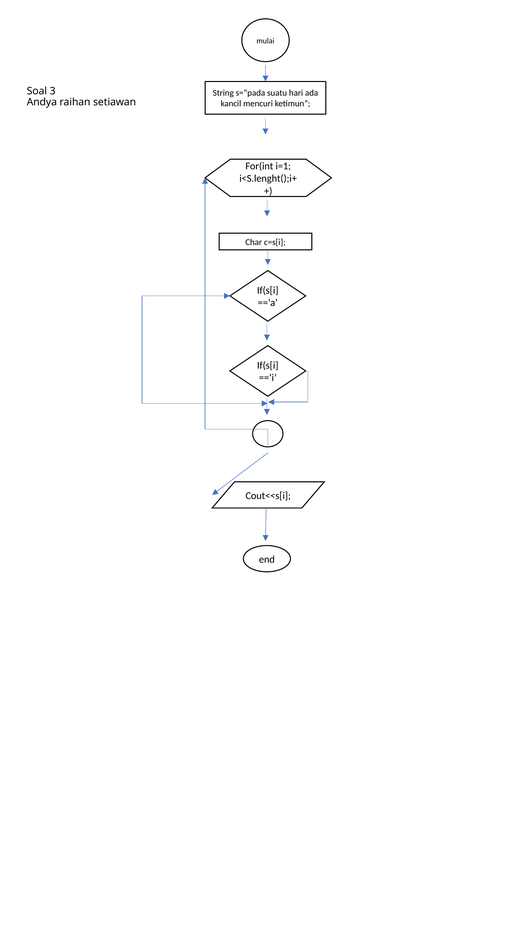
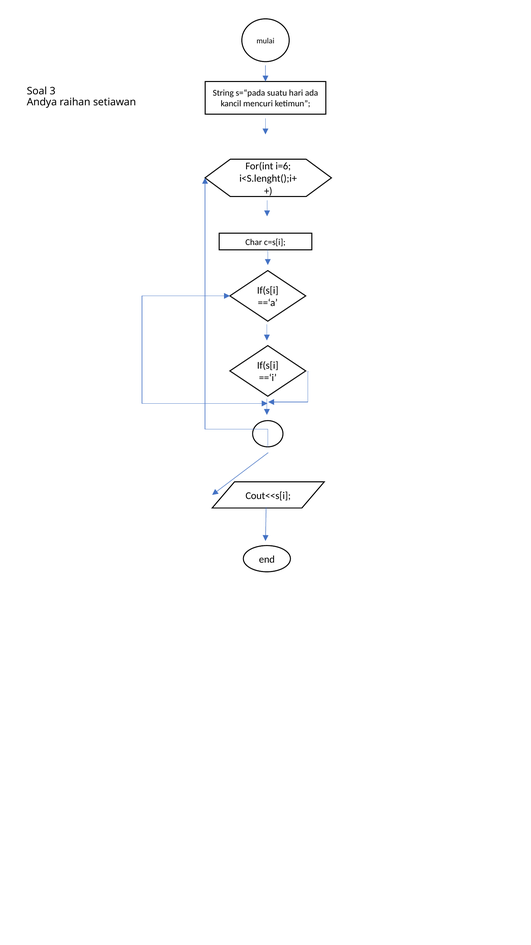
i=1: i=1 -> i=6
